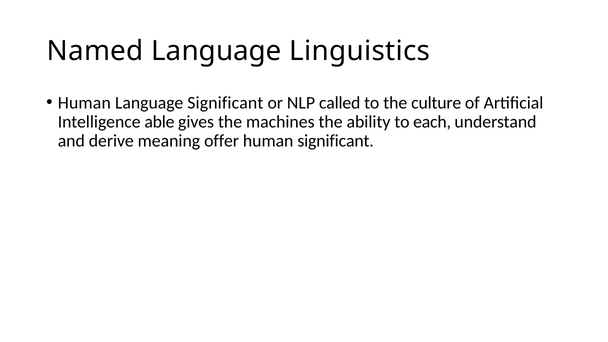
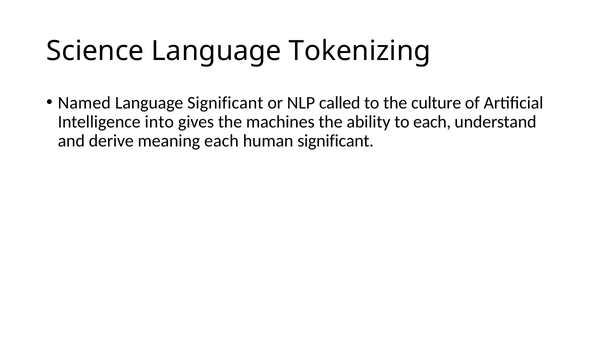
Named: Named -> Science
Linguistics: Linguistics -> Tokenizing
Human at (84, 103): Human -> Named
able: able -> into
meaning offer: offer -> each
